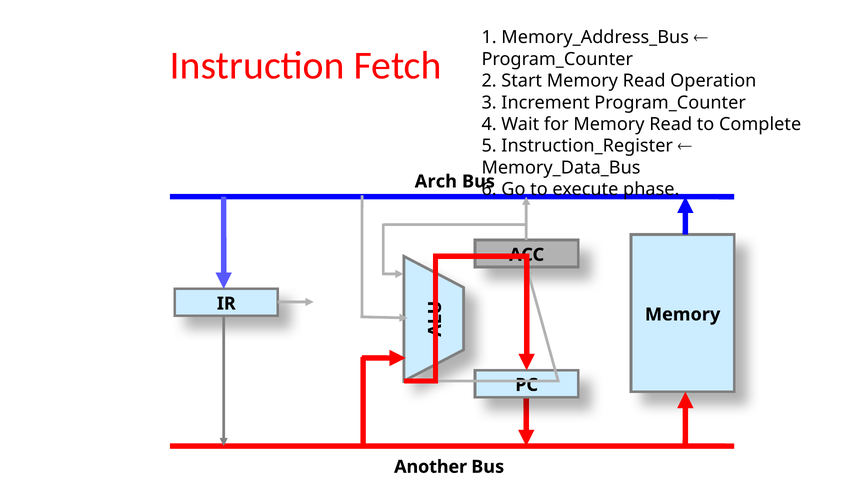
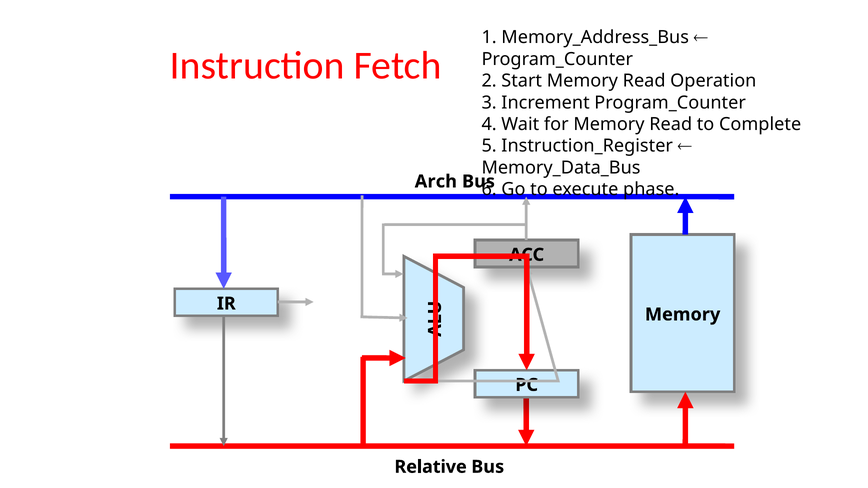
Another: Another -> Relative
